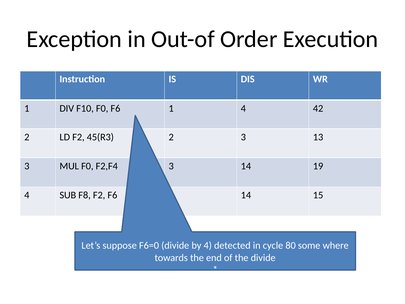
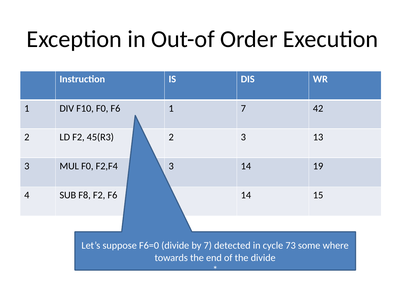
1 4: 4 -> 7
by 4: 4 -> 7
80: 80 -> 73
